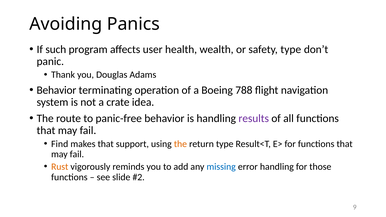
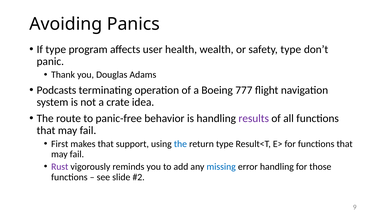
If such: such -> type
Behavior at (56, 90): Behavior -> Podcasts
788: 788 -> 777
Find: Find -> First
the at (180, 144) colour: orange -> blue
Rust colour: orange -> purple
